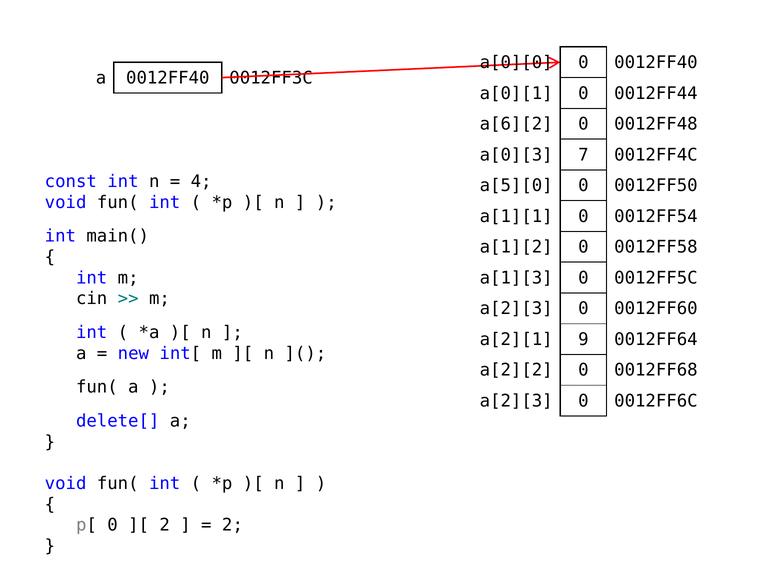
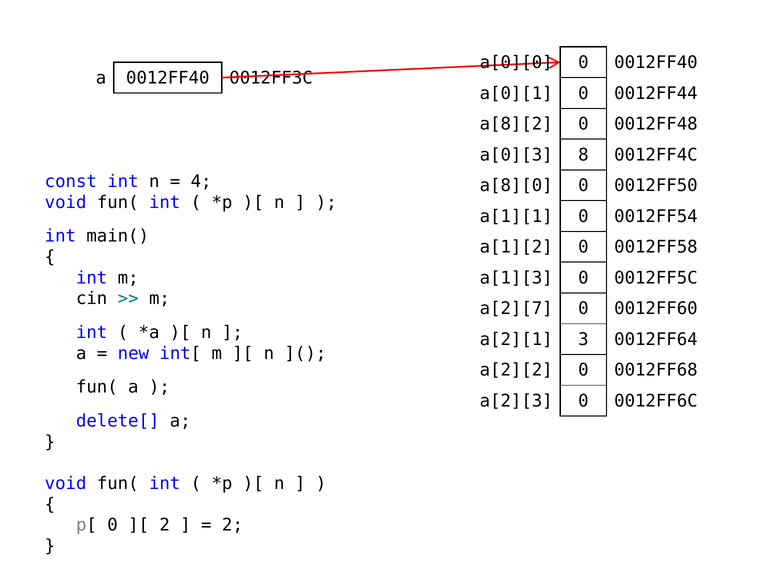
a[6][2: a[6][2 -> a[8][2
7: 7 -> 8
a[5][0: a[5][0 -> a[8][0
a[2][3 at (516, 309): a[2][3 -> a[2][7
9: 9 -> 3
